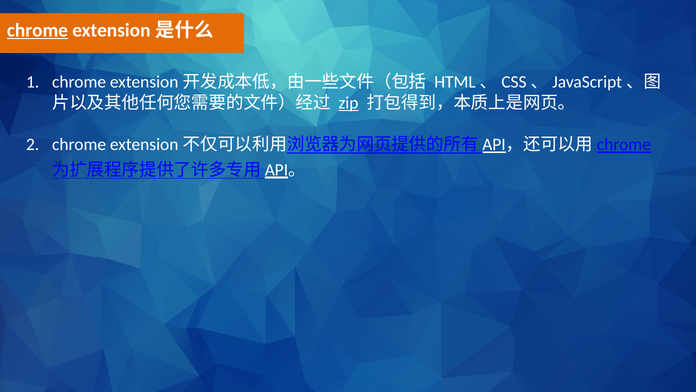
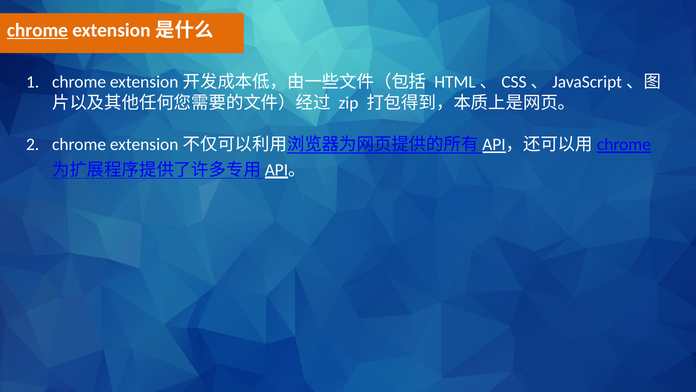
zip underline: present -> none
